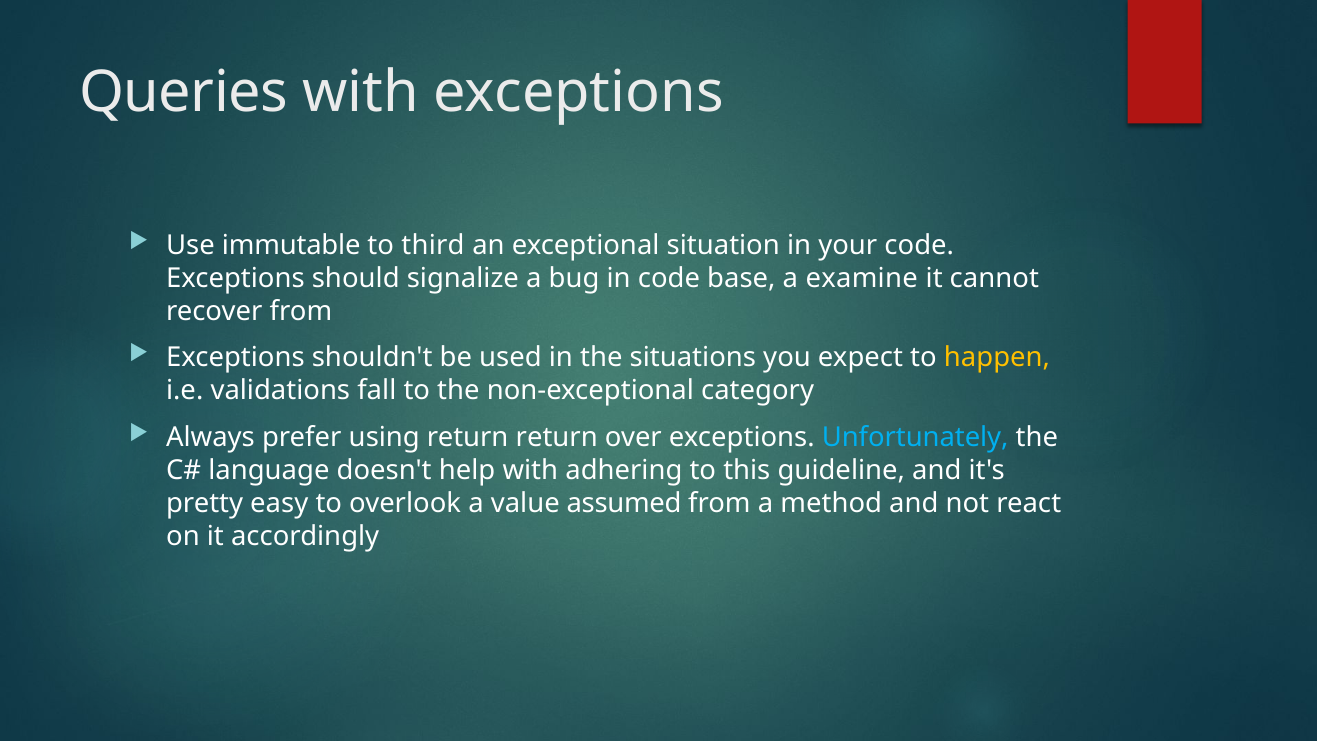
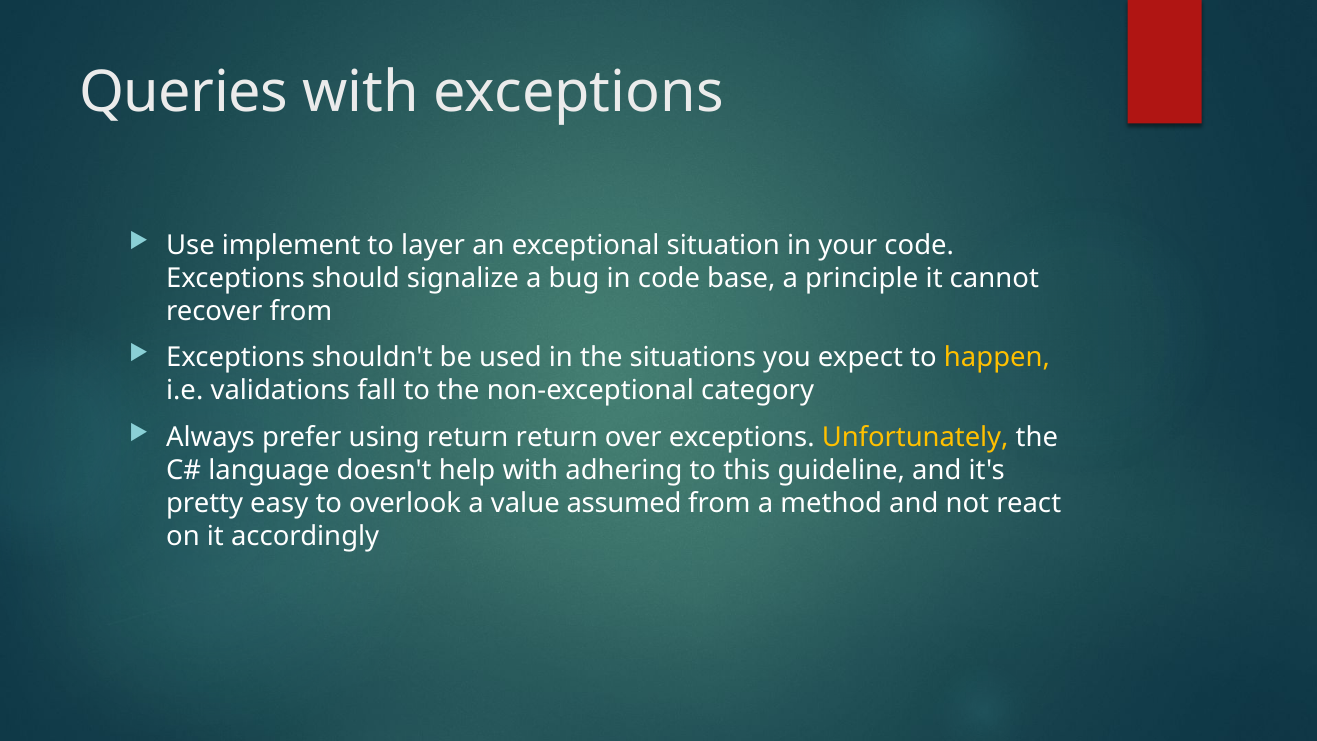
immutable: immutable -> implement
third: third -> layer
examine: examine -> principle
Unfortunately colour: light blue -> yellow
